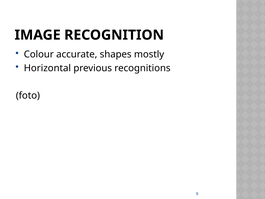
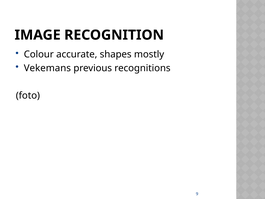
Horizontal: Horizontal -> Vekemans
